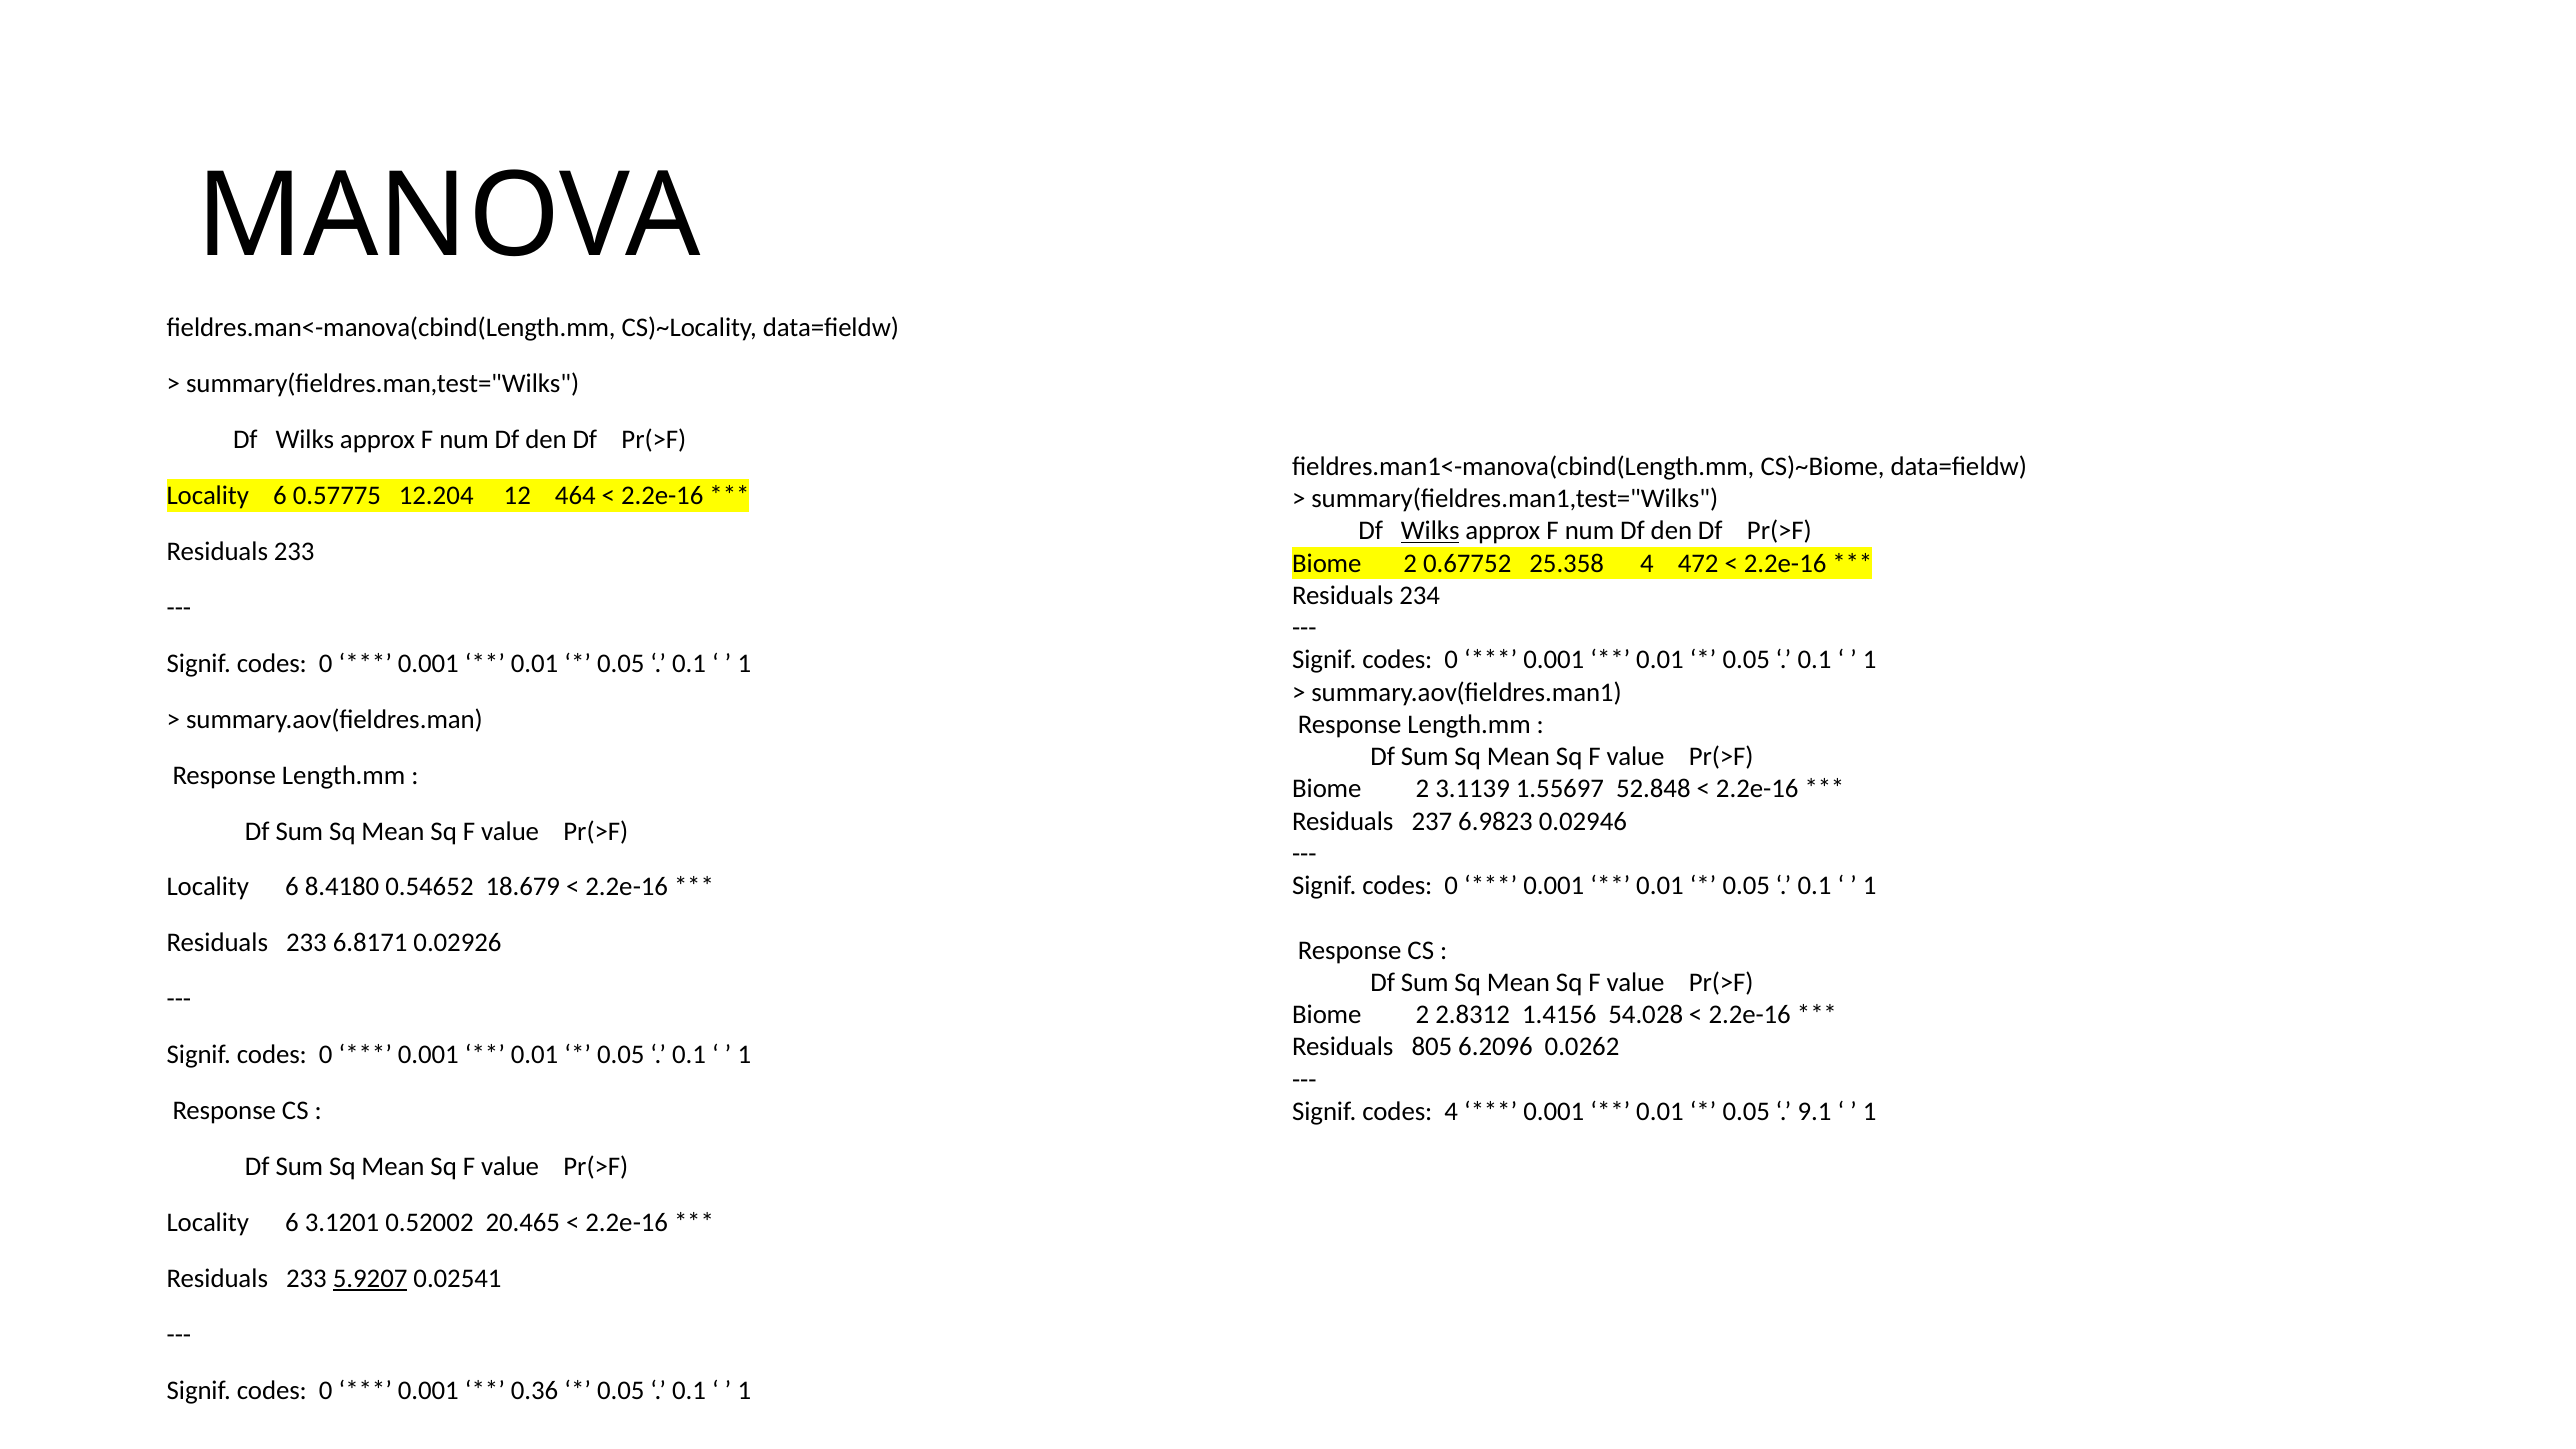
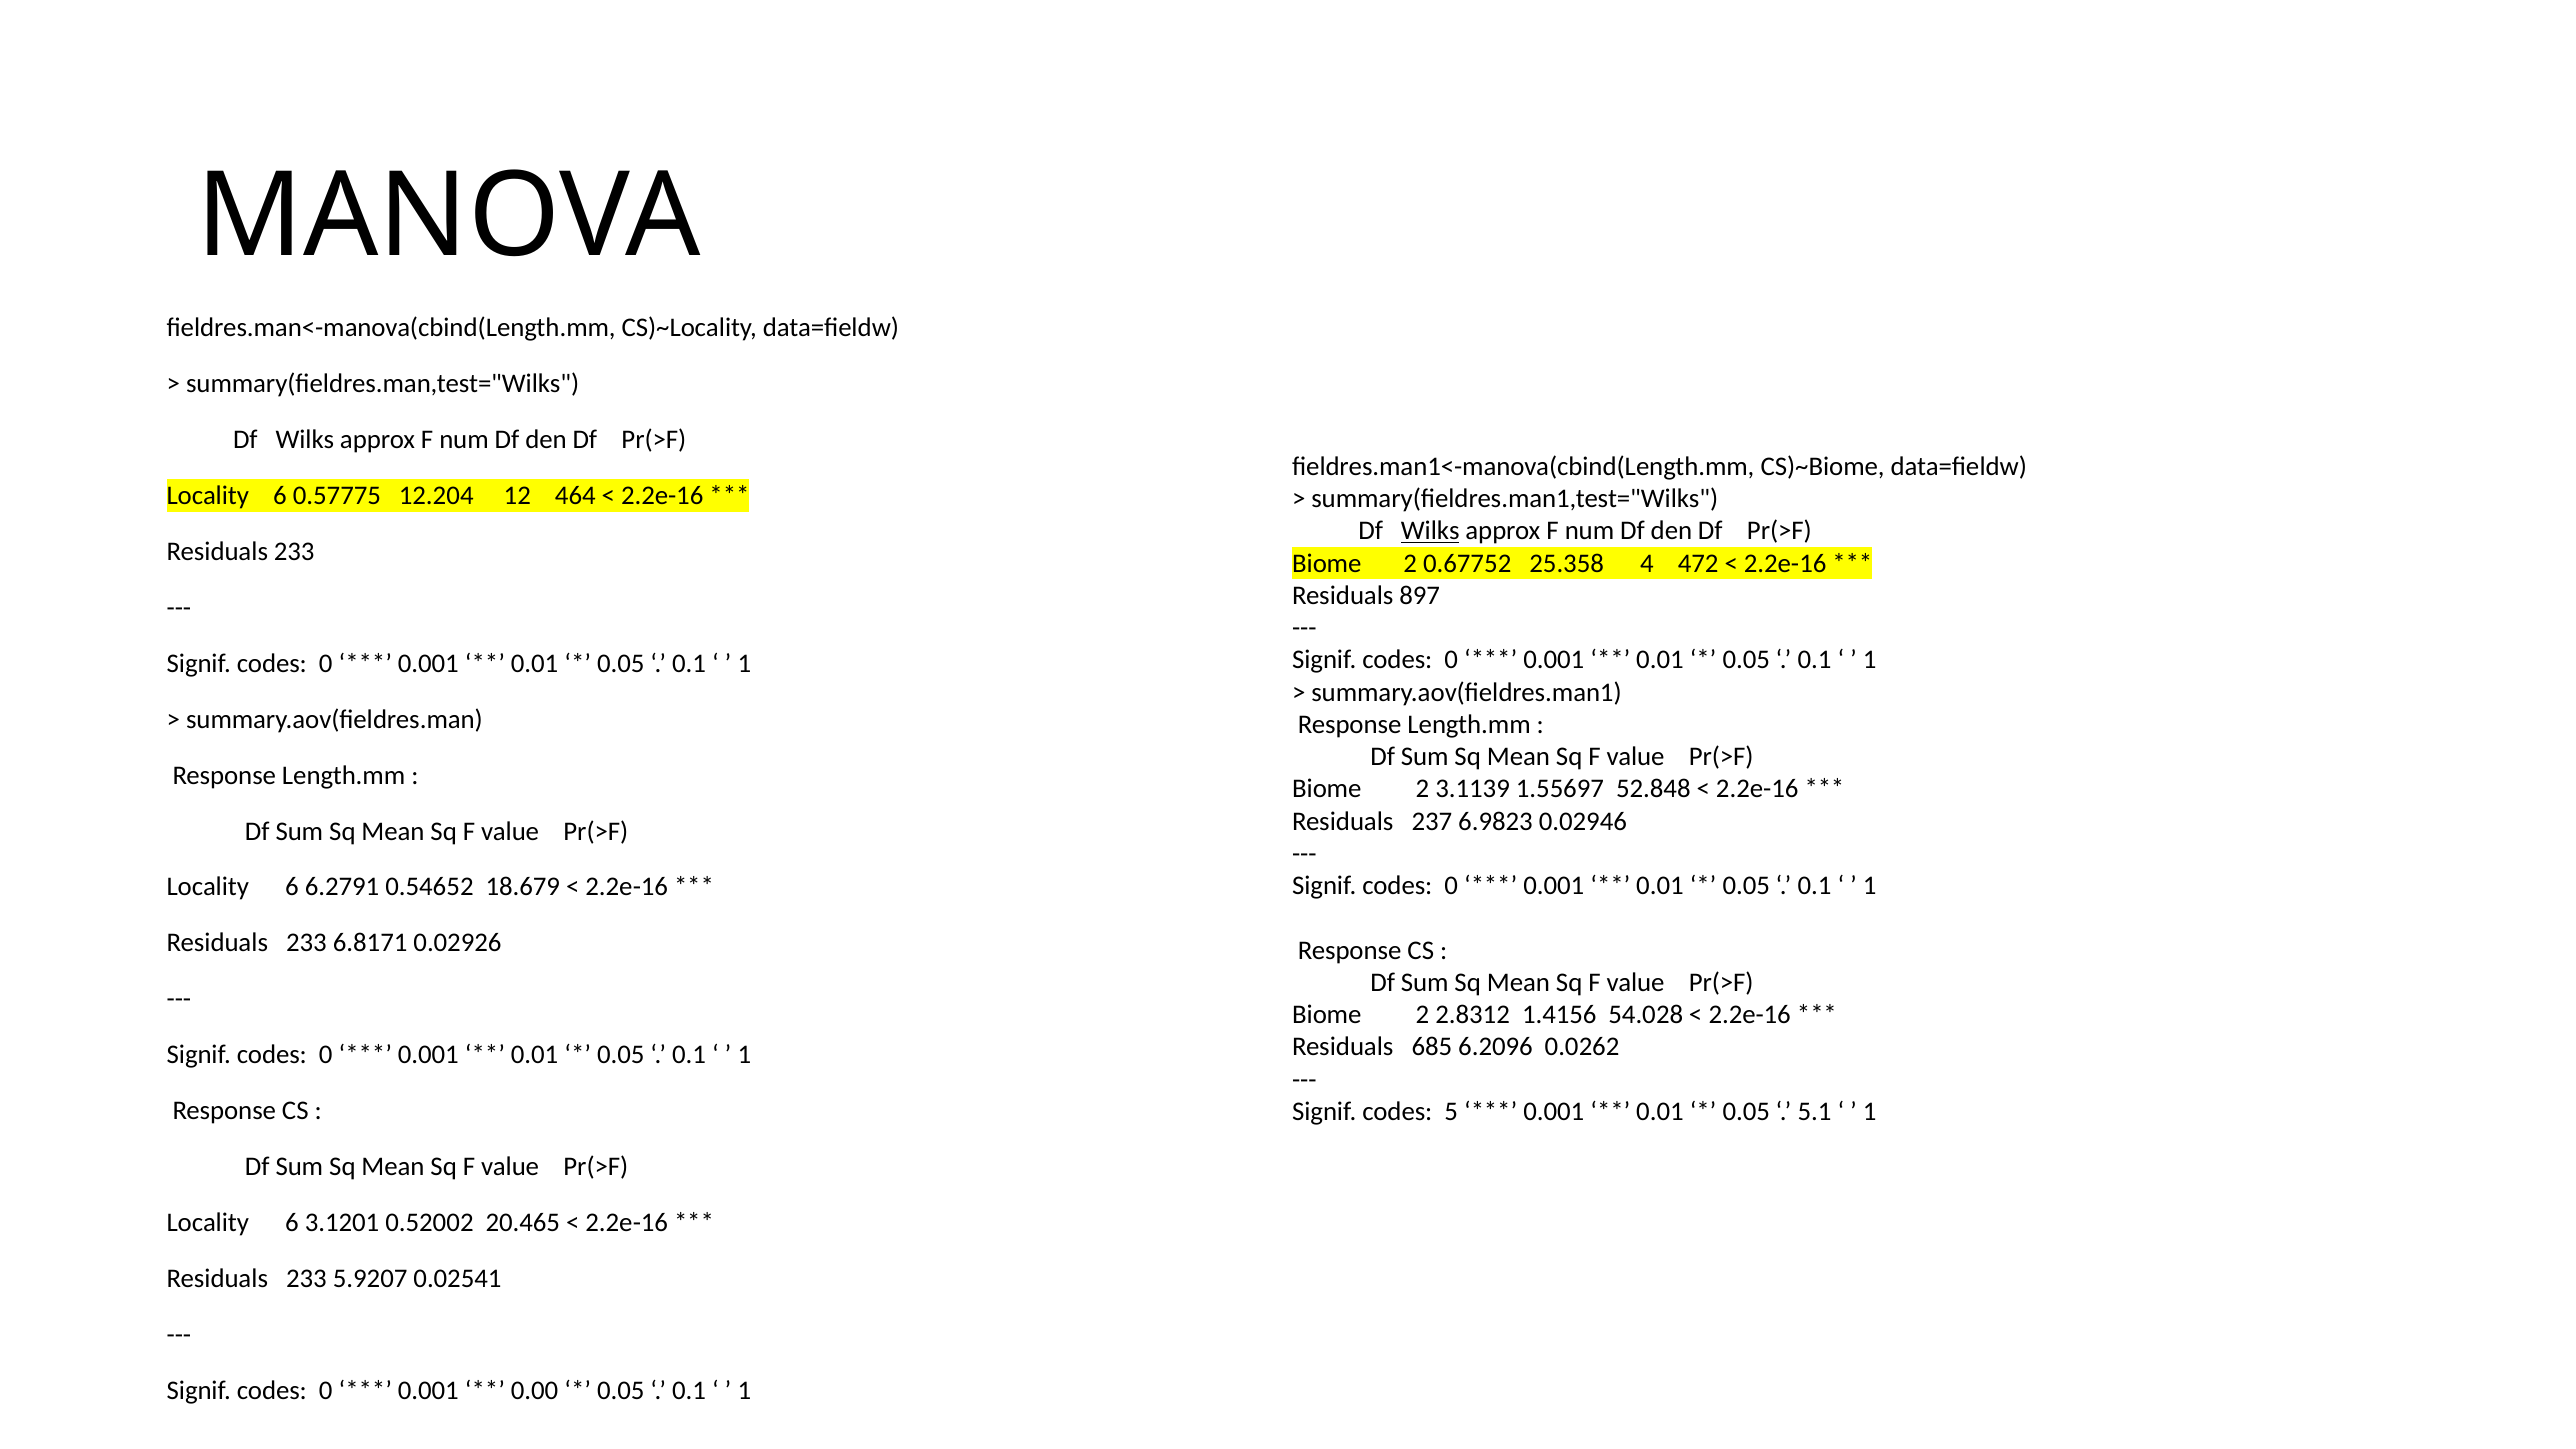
234: 234 -> 897
8.4180: 8.4180 -> 6.2791
805: 805 -> 685
codes 4: 4 -> 5
9.1: 9.1 -> 5.1
5.9207 underline: present -> none
0.36: 0.36 -> 0.00
